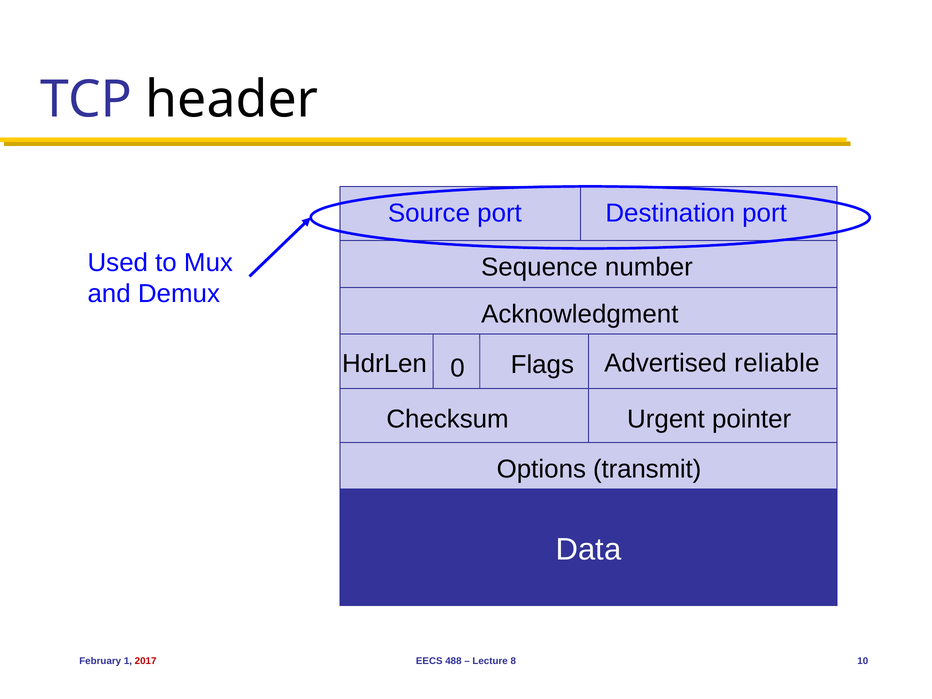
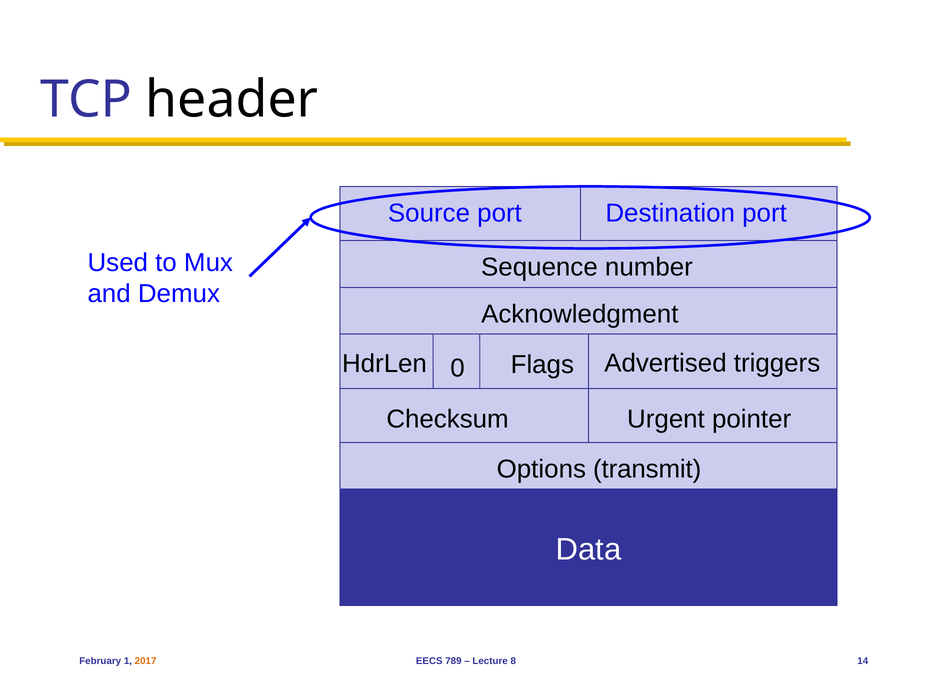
reliable: reliable -> triggers
2017 colour: red -> orange
488: 488 -> 789
10: 10 -> 14
